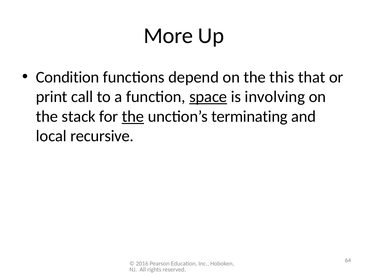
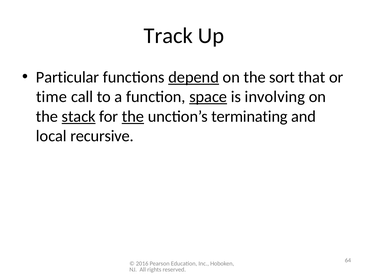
More: More -> Track
Condition: Condition -> Particular
depend underline: none -> present
this: this -> sort
print: print -> time
stack underline: none -> present
